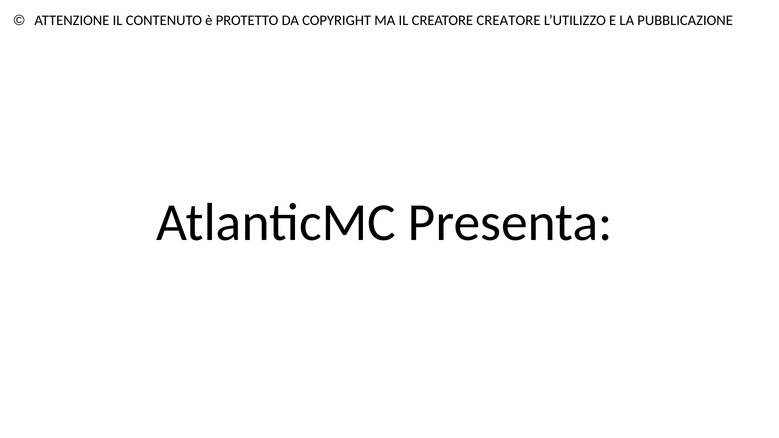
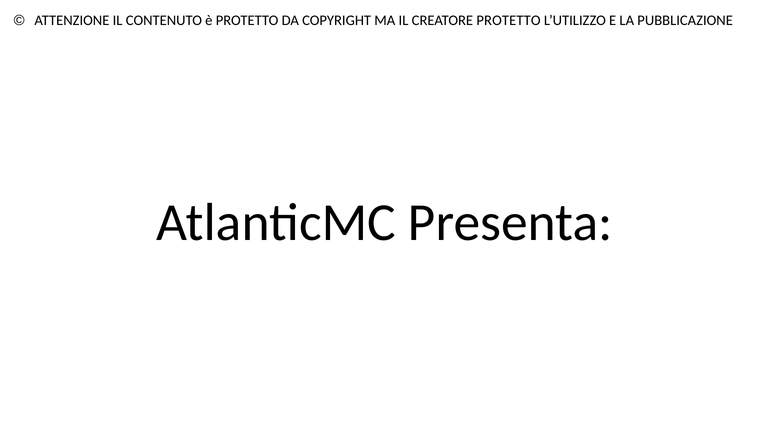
CREATORE CREATORE: CREATORE -> PROTETTO
